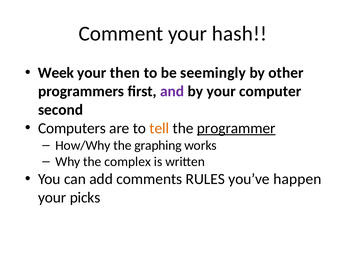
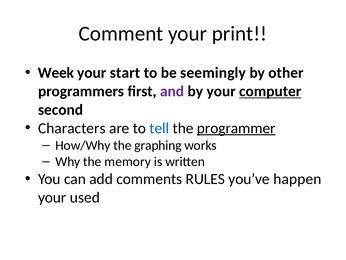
hash: hash -> print
then: then -> start
computer underline: none -> present
Computers: Computers -> Characters
tell colour: orange -> blue
complex: complex -> memory
picks: picks -> used
